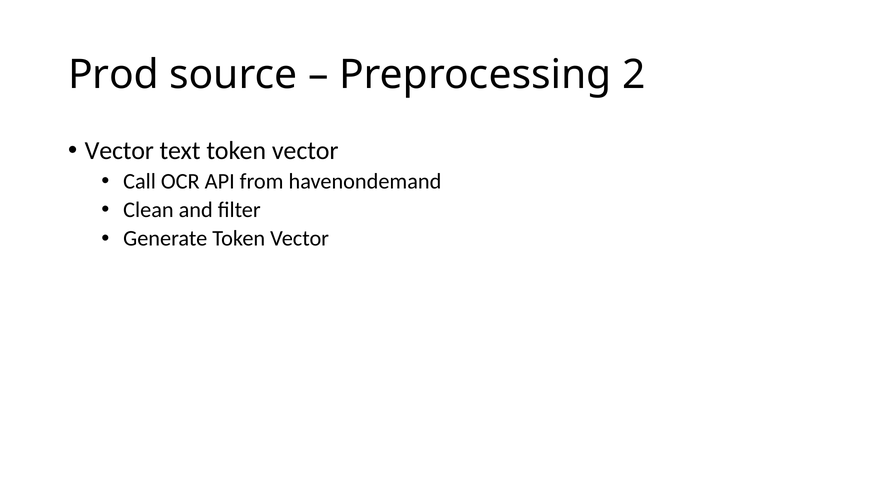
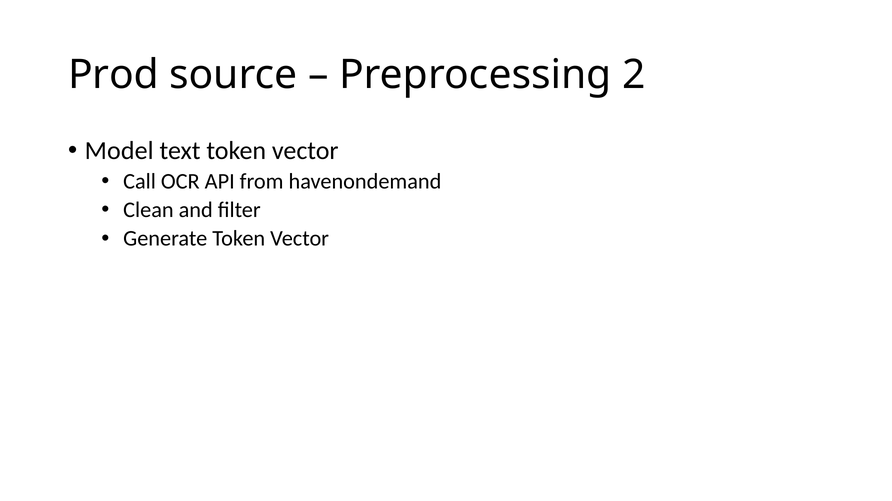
Vector at (119, 151): Vector -> Model
